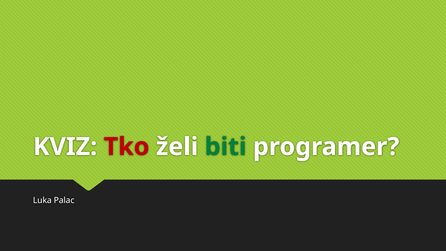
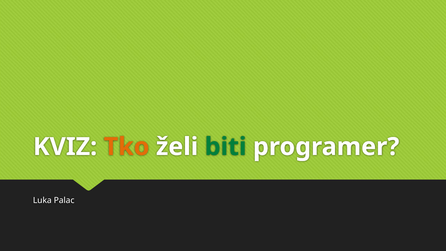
Tko colour: red -> orange
